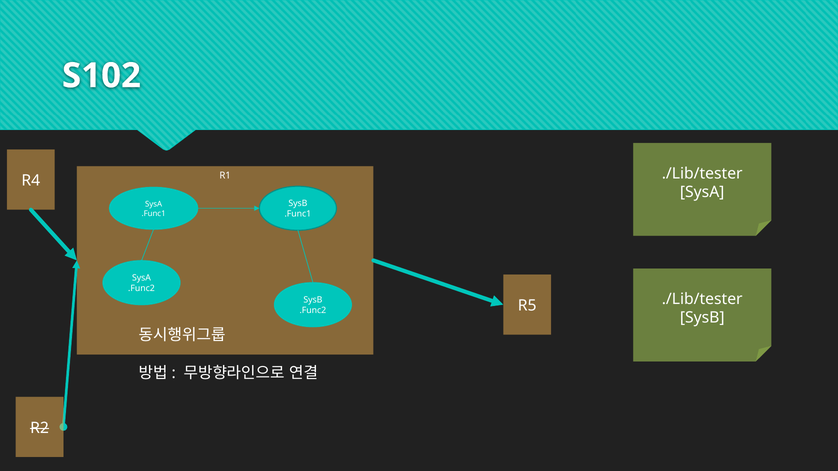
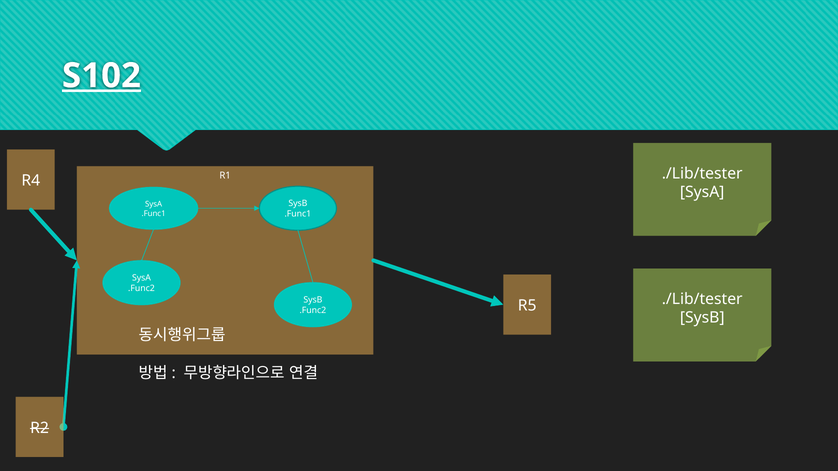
S102 underline: none -> present
